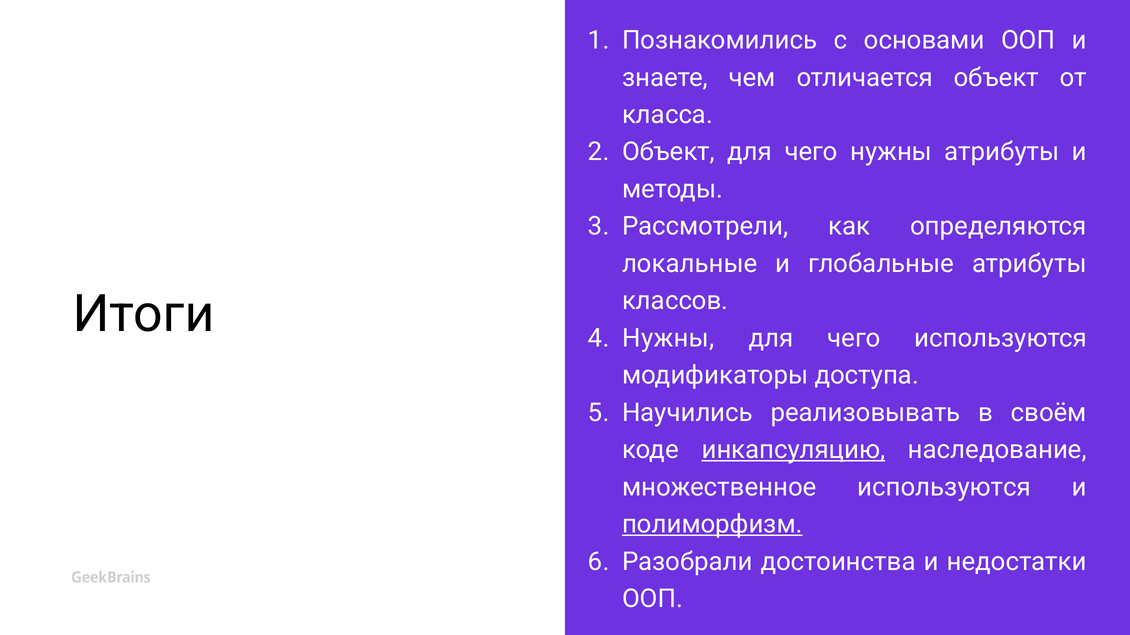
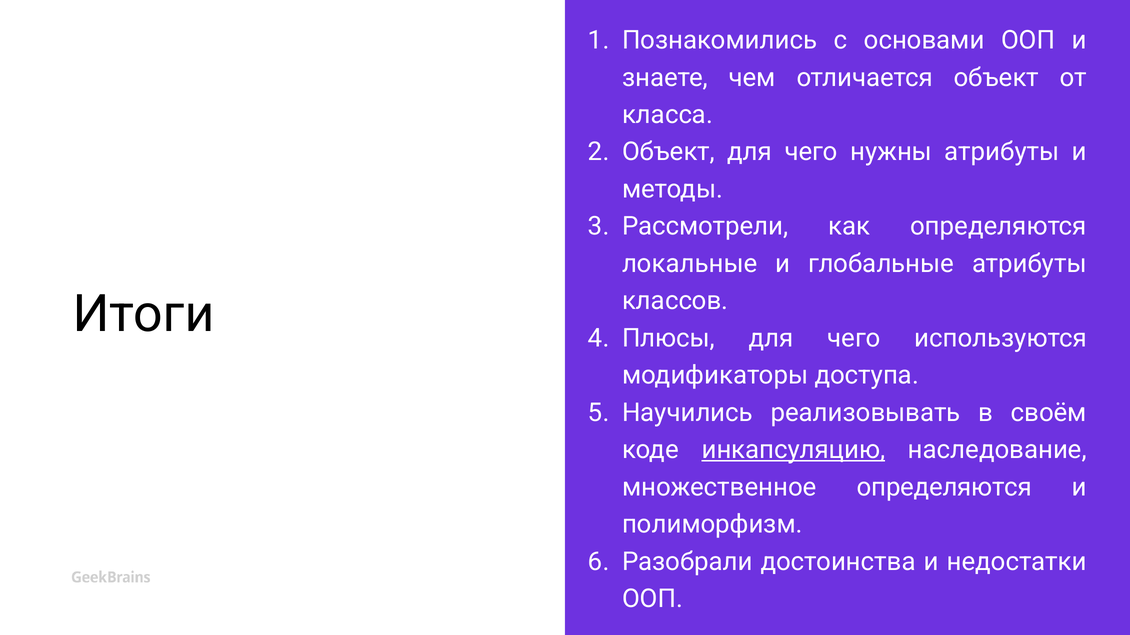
Нужны at (668, 338): Нужны -> Плюсы
множественное используются: используются -> определяются
полиморфизм underline: present -> none
